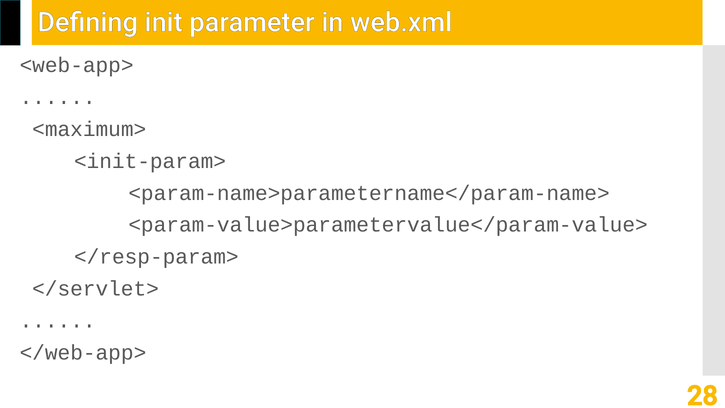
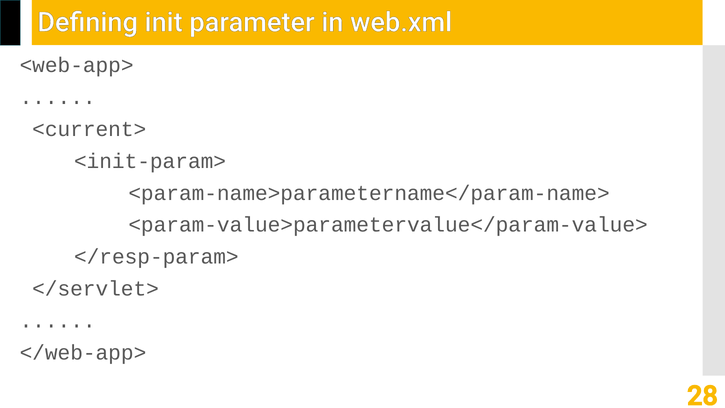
<maximum>: <maximum> -> <current>
